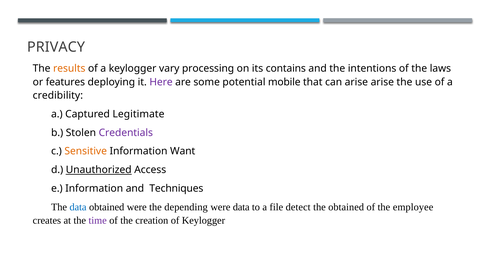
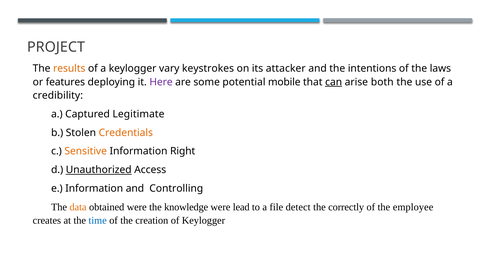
PRIVACY: PRIVACY -> PROJECT
processing: processing -> keystrokes
contains: contains -> attacker
can underline: none -> present
arise arise: arise -> both
Credentials colour: purple -> orange
Want: Want -> Right
Techniques: Techniques -> Controlling
data at (78, 207) colour: blue -> orange
depending: depending -> knowledge
were data: data -> lead
the obtained: obtained -> correctly
time colour: purple -> blue
